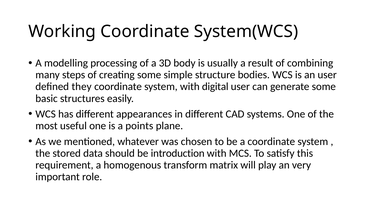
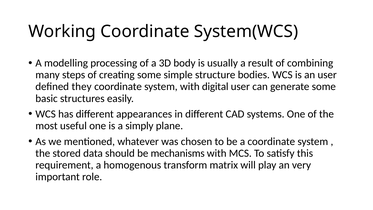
points: points -> simply
introduction: introduction -> mechanisms
